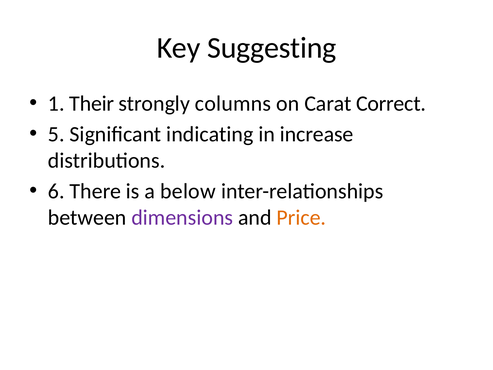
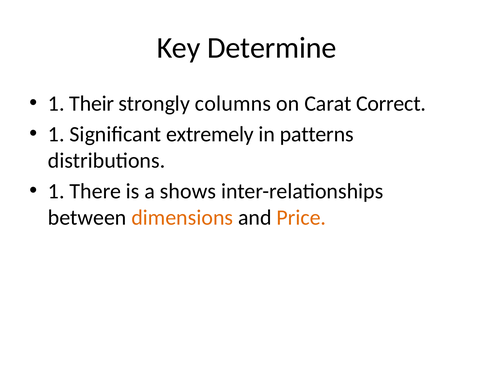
Suggesting: Suggesting -> Determine
5 at (56, 134): 5 -> 1
indicating: indicating -> extremely
increase: increase -> patterns
6 at (56, 191): 6 -> 1
below: below -> shows
dimensions colour: purple -> orange
